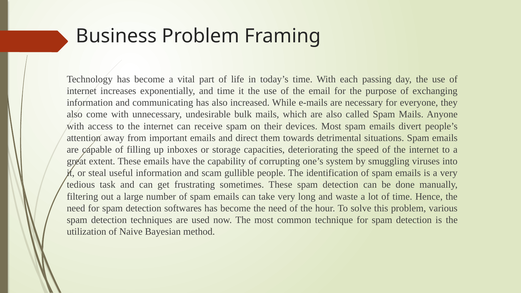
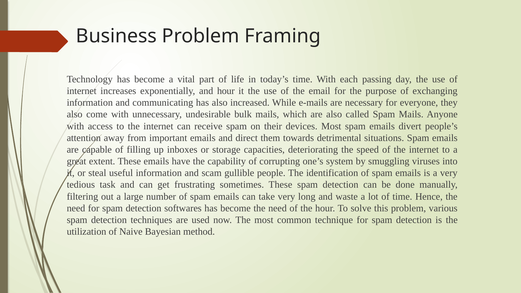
and time: time -> hour
